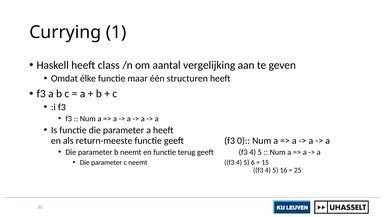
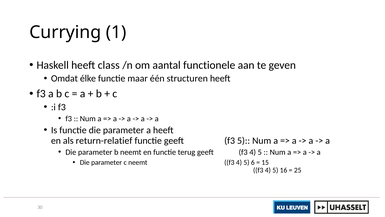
vergelijking: vergelijking -> functionele
return-meeste: return-meeste -> return-relatief
f3 0: 0 -> 5
